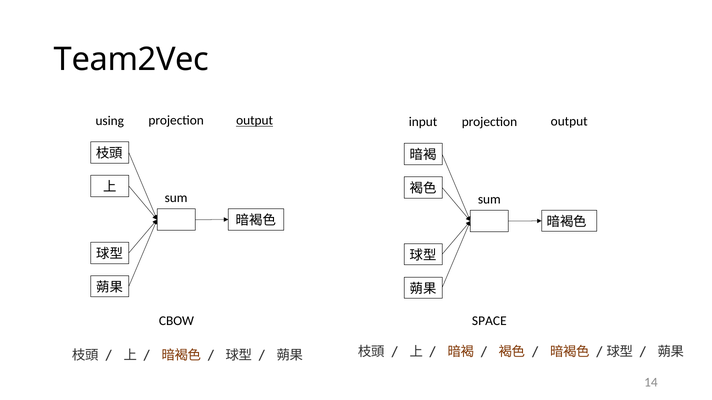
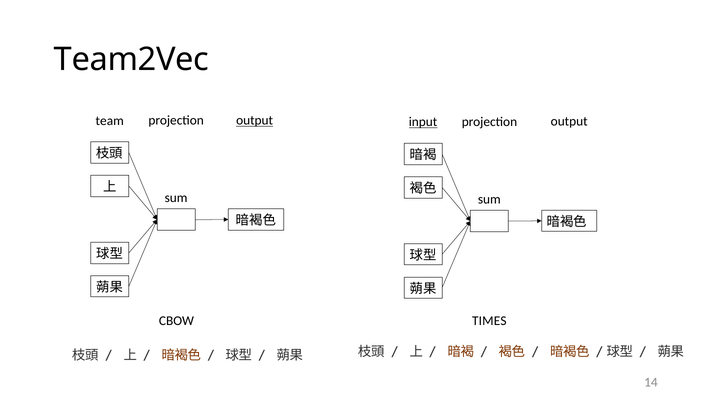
using: using -> team
input underline: none -> present
SPACE: SPACE -> TIMES
